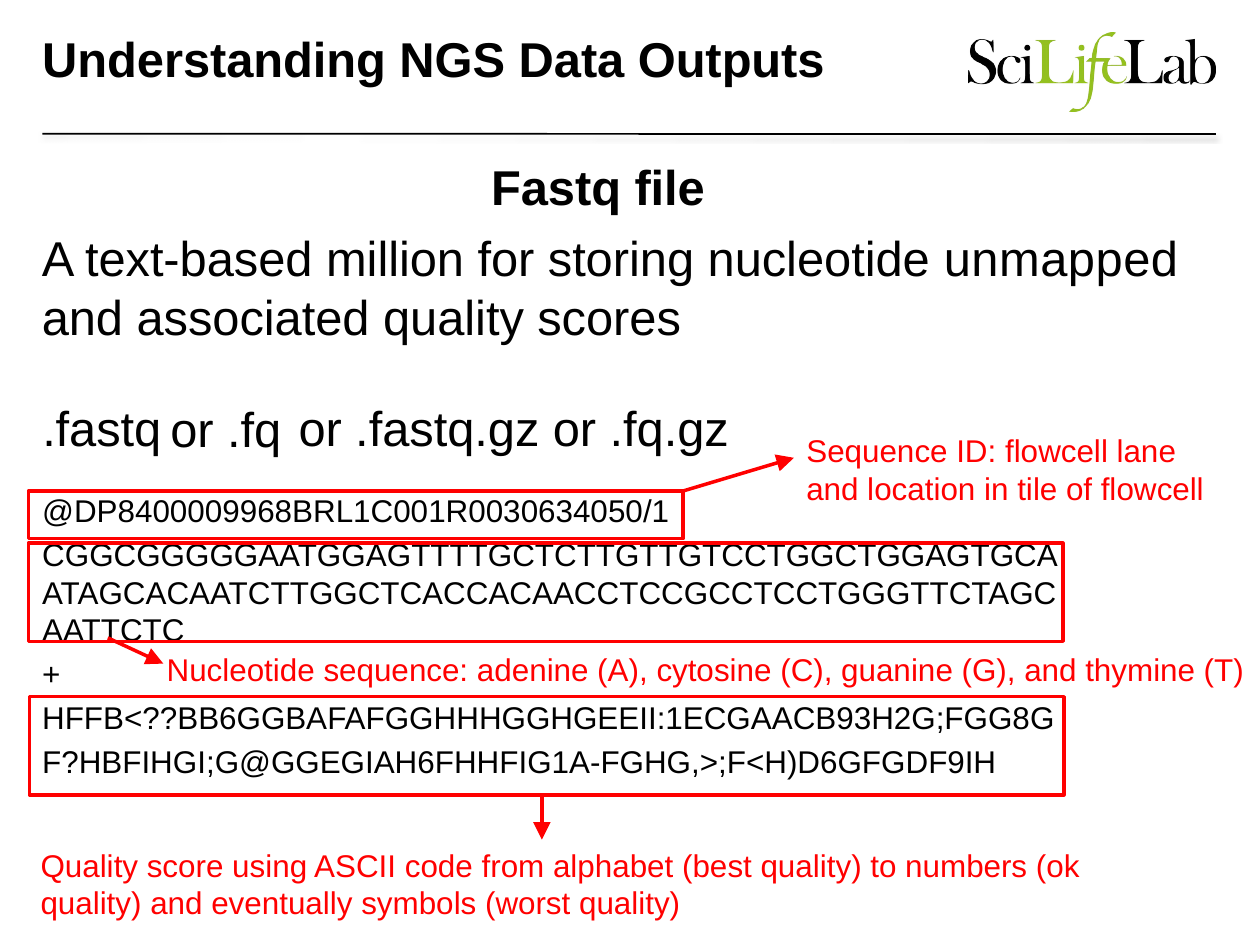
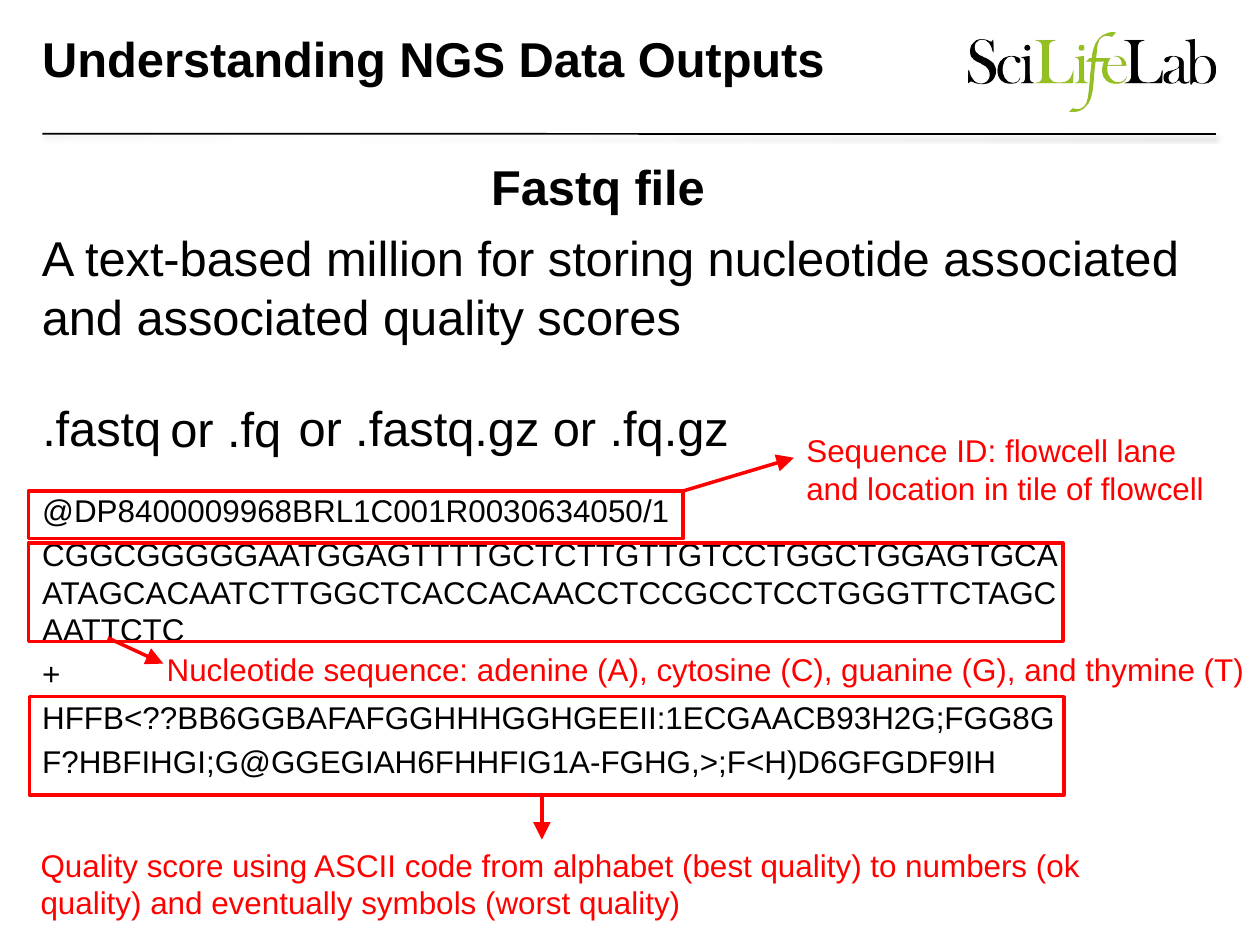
nucleotide unmapped: unmapped -> associated
